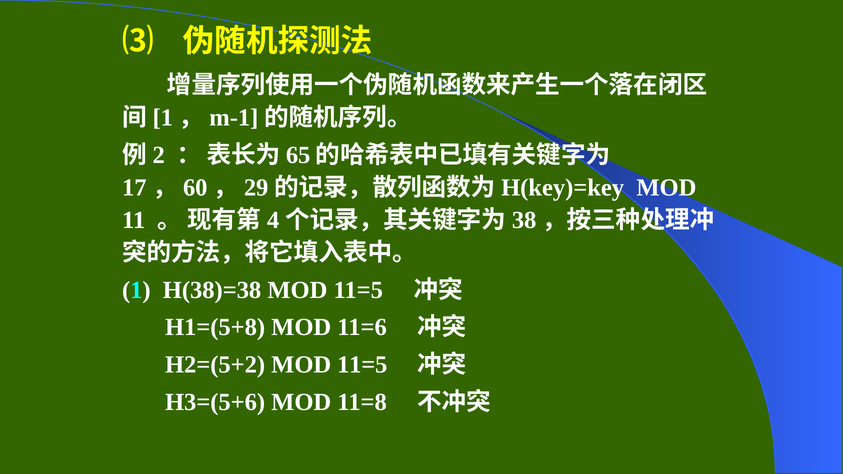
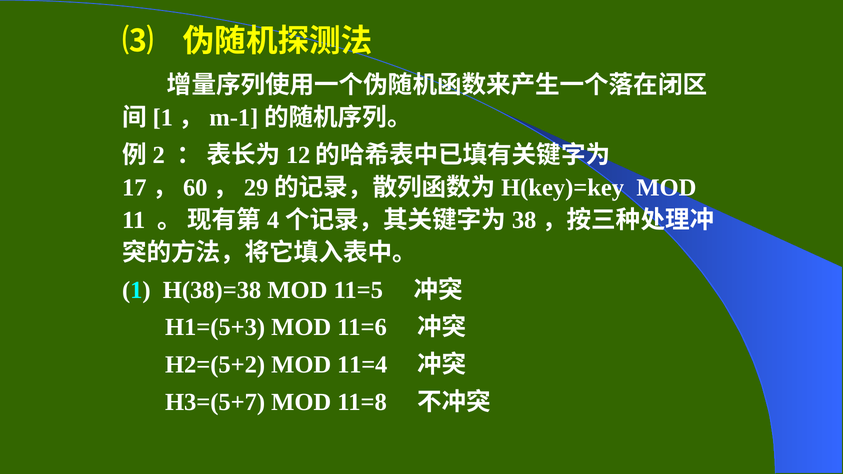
65: 65 -> 12
H1=(5+8: H1=(5+8 -> H1=(5+3
H2=(5+2 MOD 11=5: 11=5 -> 11=4
H3=(5+6: H3=(5+6 -> H3=(5+7
